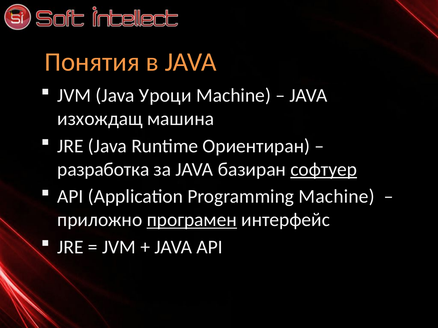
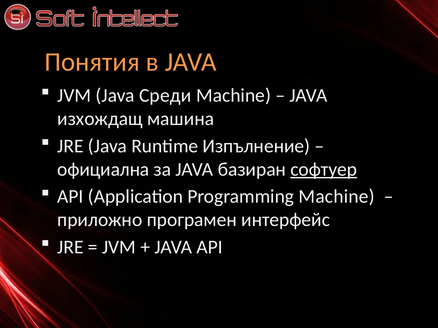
Уроци: Уроци -> Среди
Ориентиран: Ориентиран -> Изпълнение
разработка: разработка -> официална
програмен underline: present -> none
